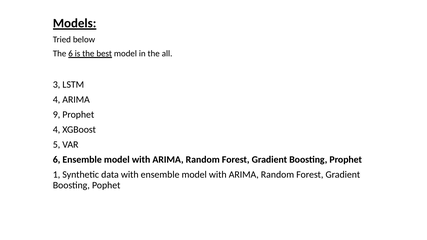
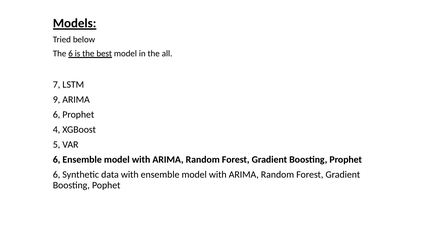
3: 3 -> 7
4 at (57, 100): 4 -> 9
9 at (57, 115): 9 -> 6
1 at (57, 175): 1 -> 6
